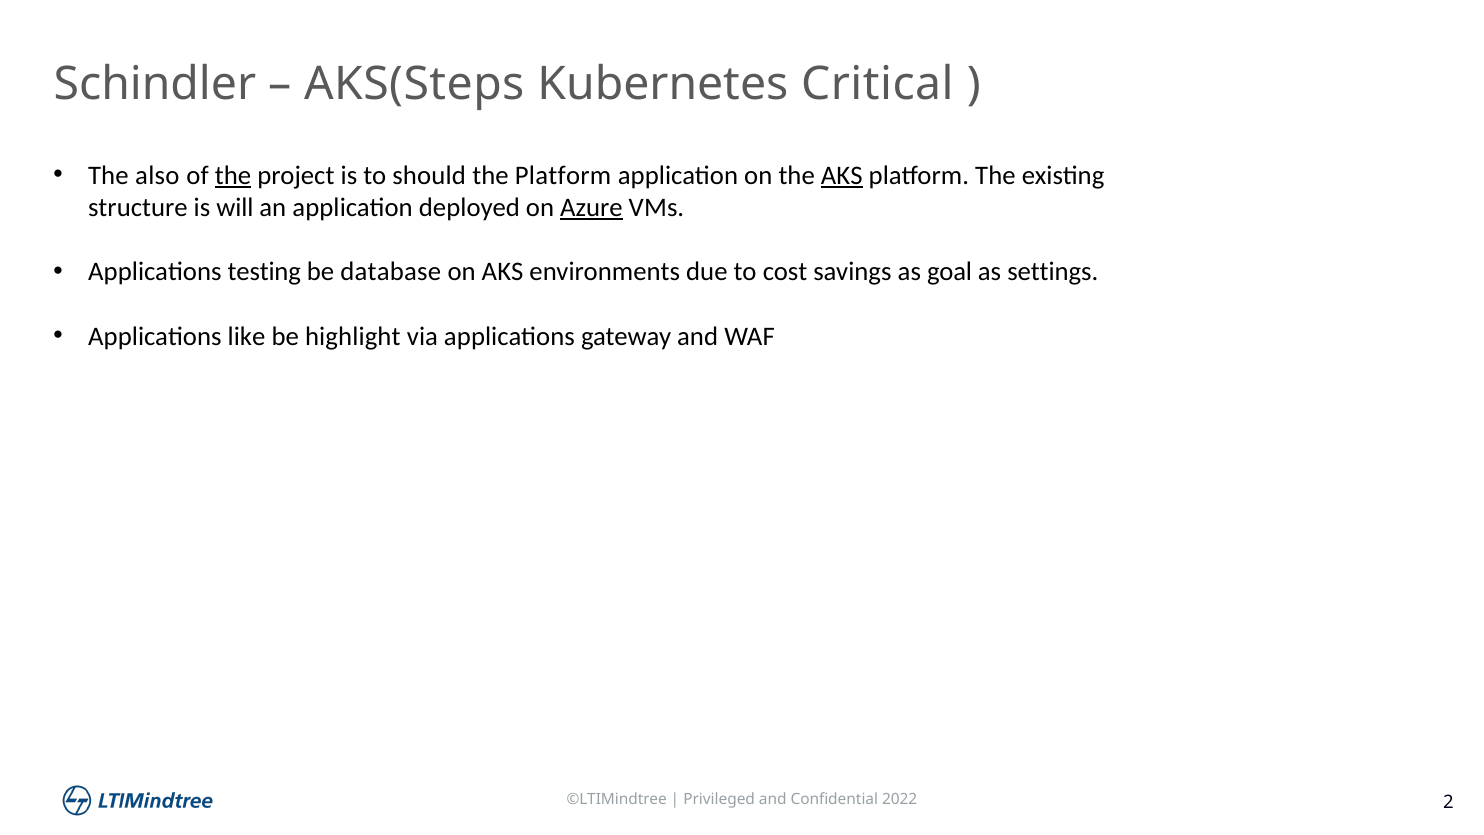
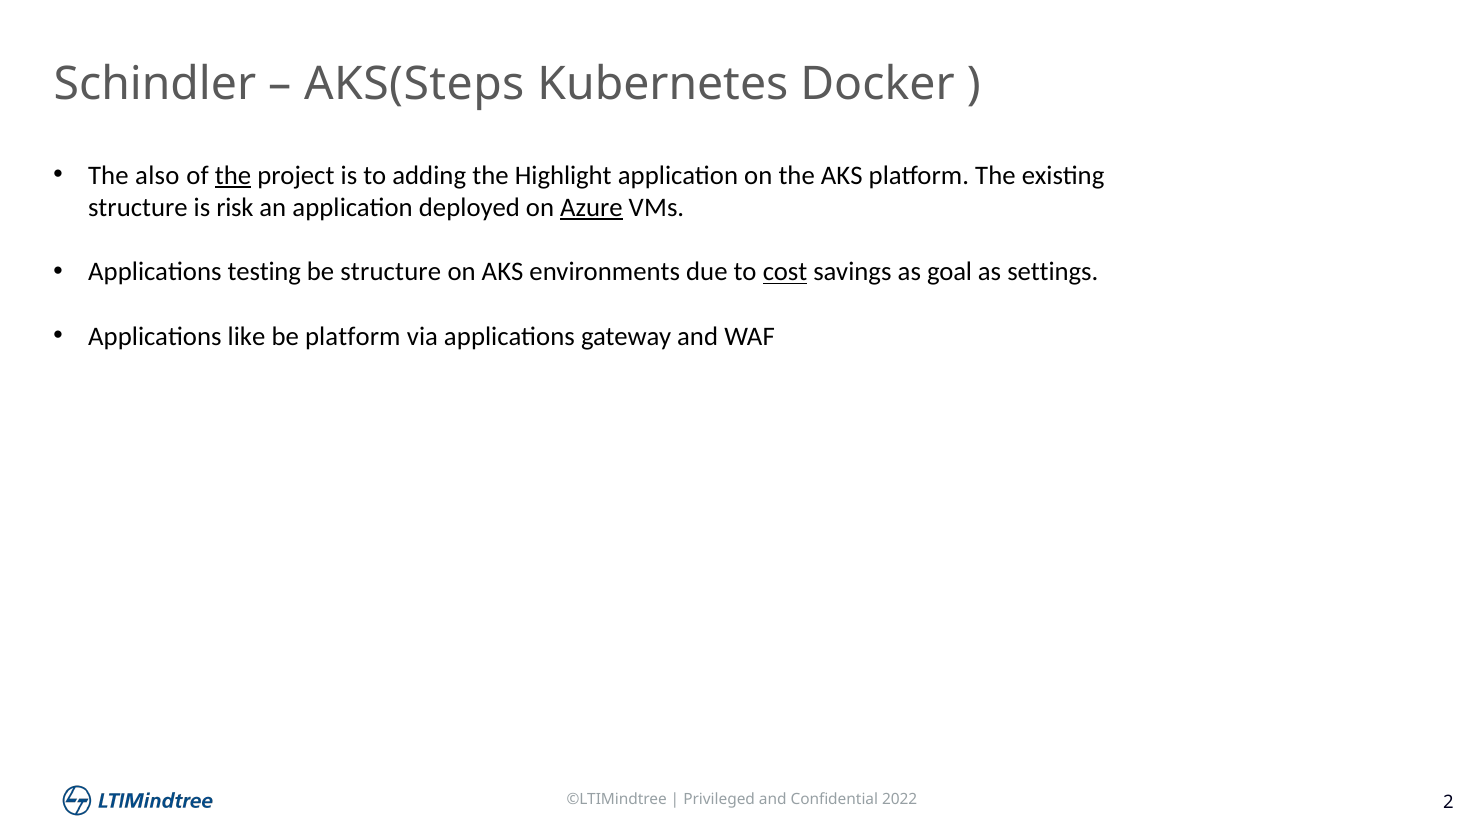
Critical: Critical -> Docker
should: should -> adding
the Platform: Platform -> Highlight
AKS at (842, 176) underline: present -> none
will: will -> risk
be database: database -> structure
cost underline: none -> present
be highlight: highlight -> platform
